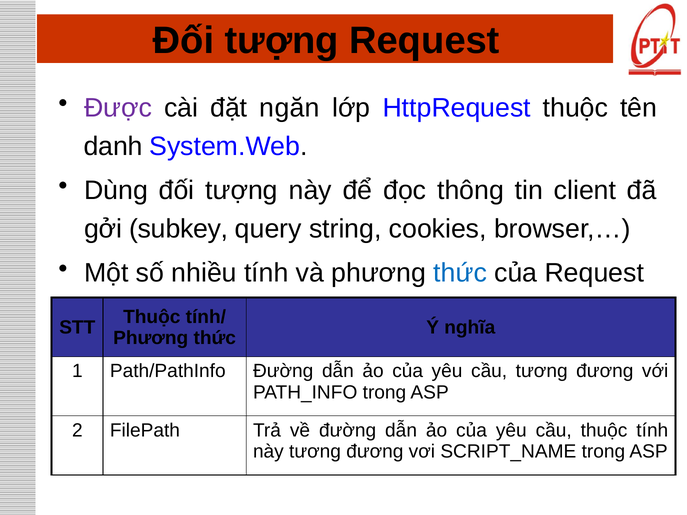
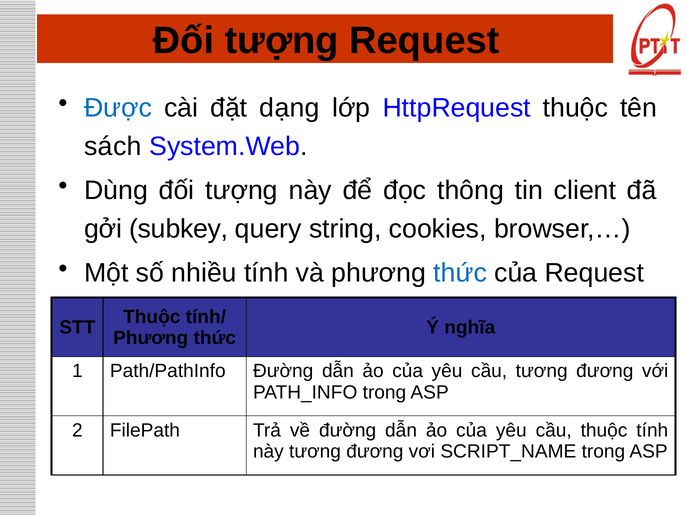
Được colour: purple -> blue
ngăn: ngăn -> dạng
danh: danh -> sách
